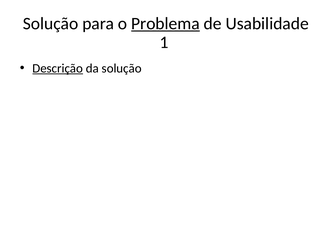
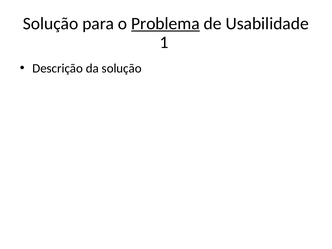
Descrição underline: present -> none
